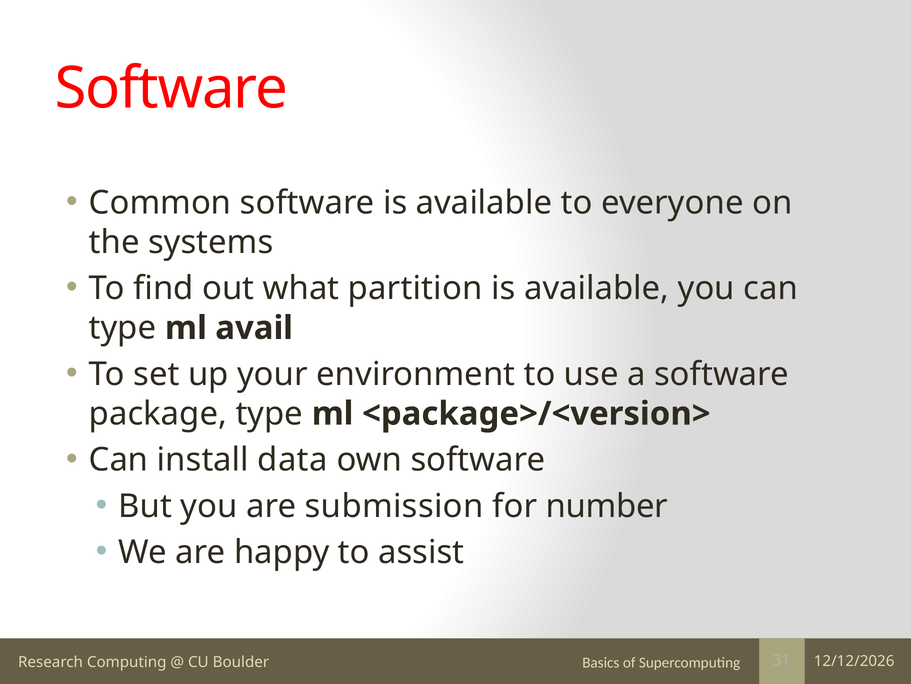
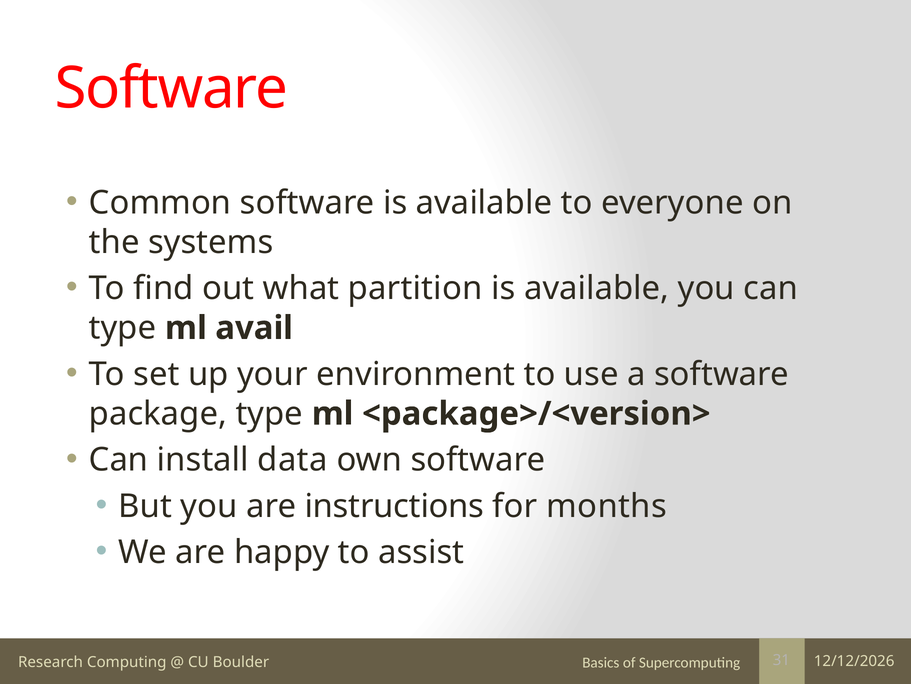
submission: submission -> instructions
number: number -> months
